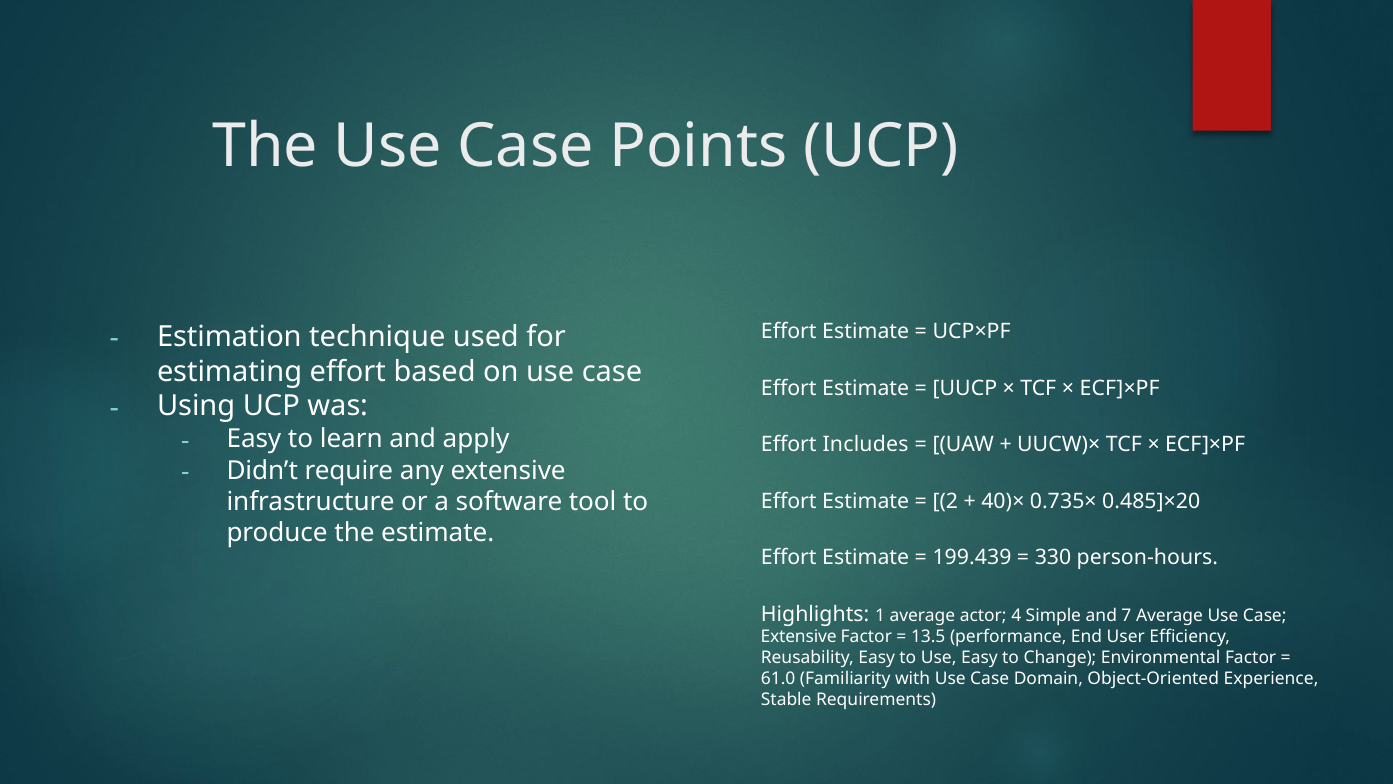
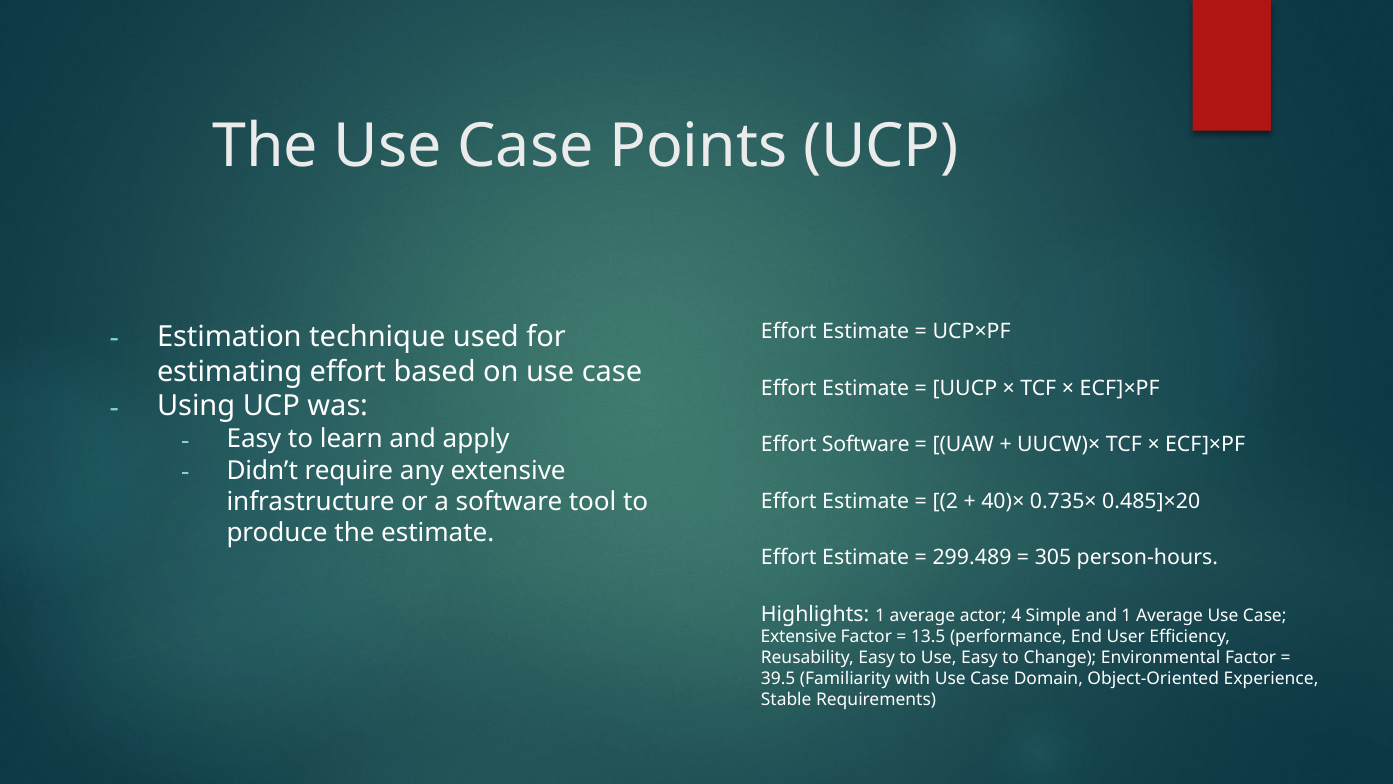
Effort Includes: Includes -> Software
199.439: 199.439 -> 299.489
330: 330 -> 305
and 7: 7 -> 1
61.0: 61.0 -> 39.5
